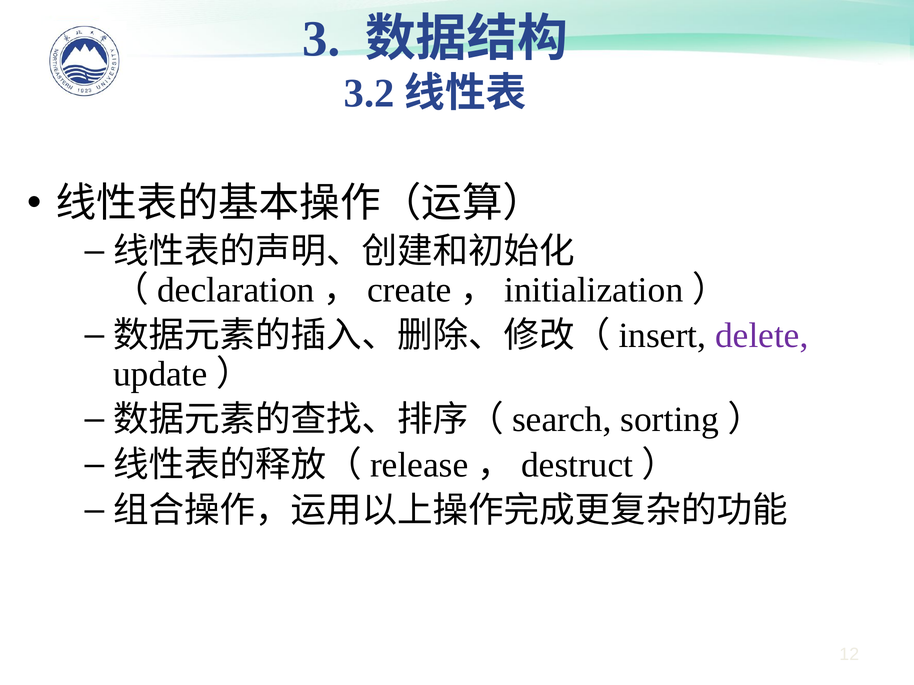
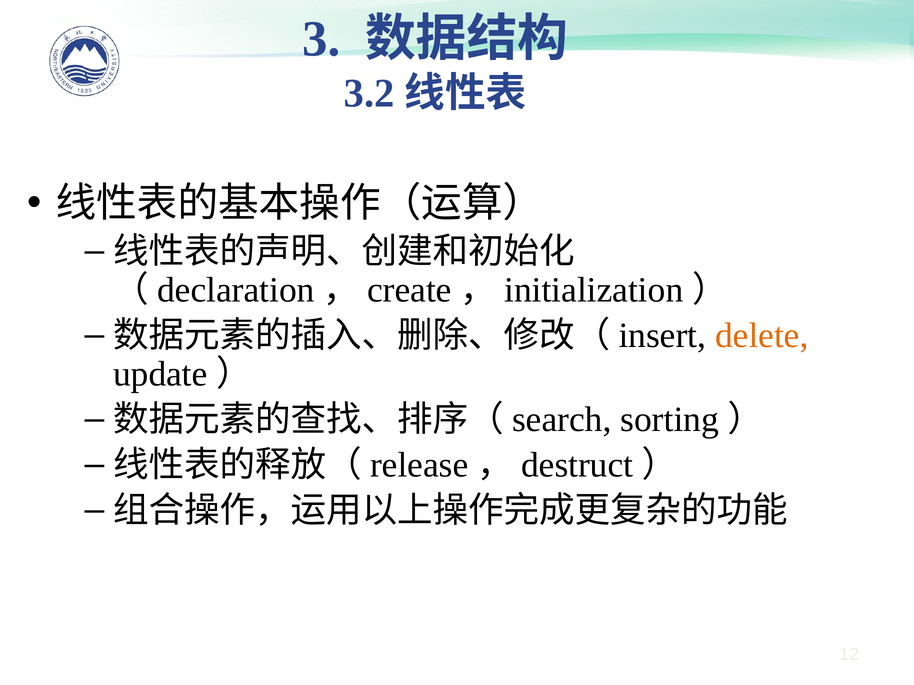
delete colour: purple -> orange
